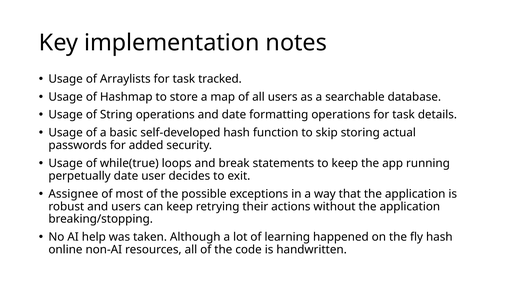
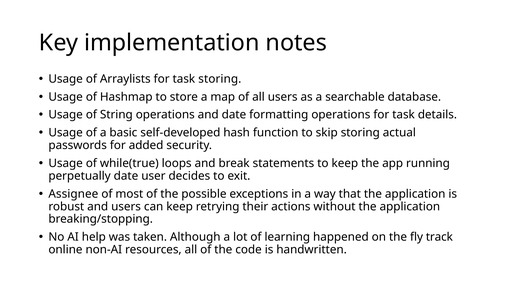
task tracked: tracked -> storing
fly hash: hash -> track
